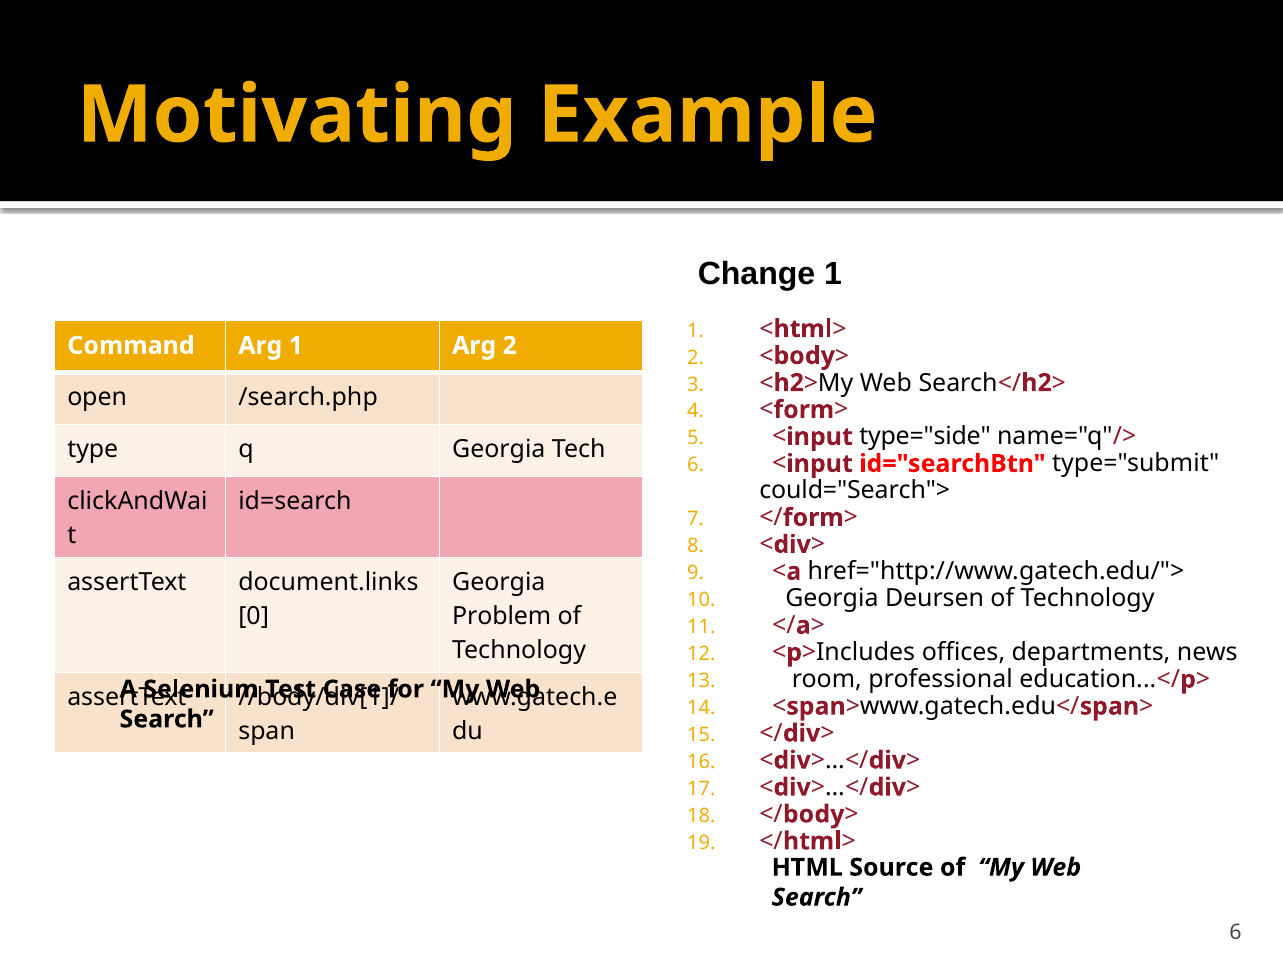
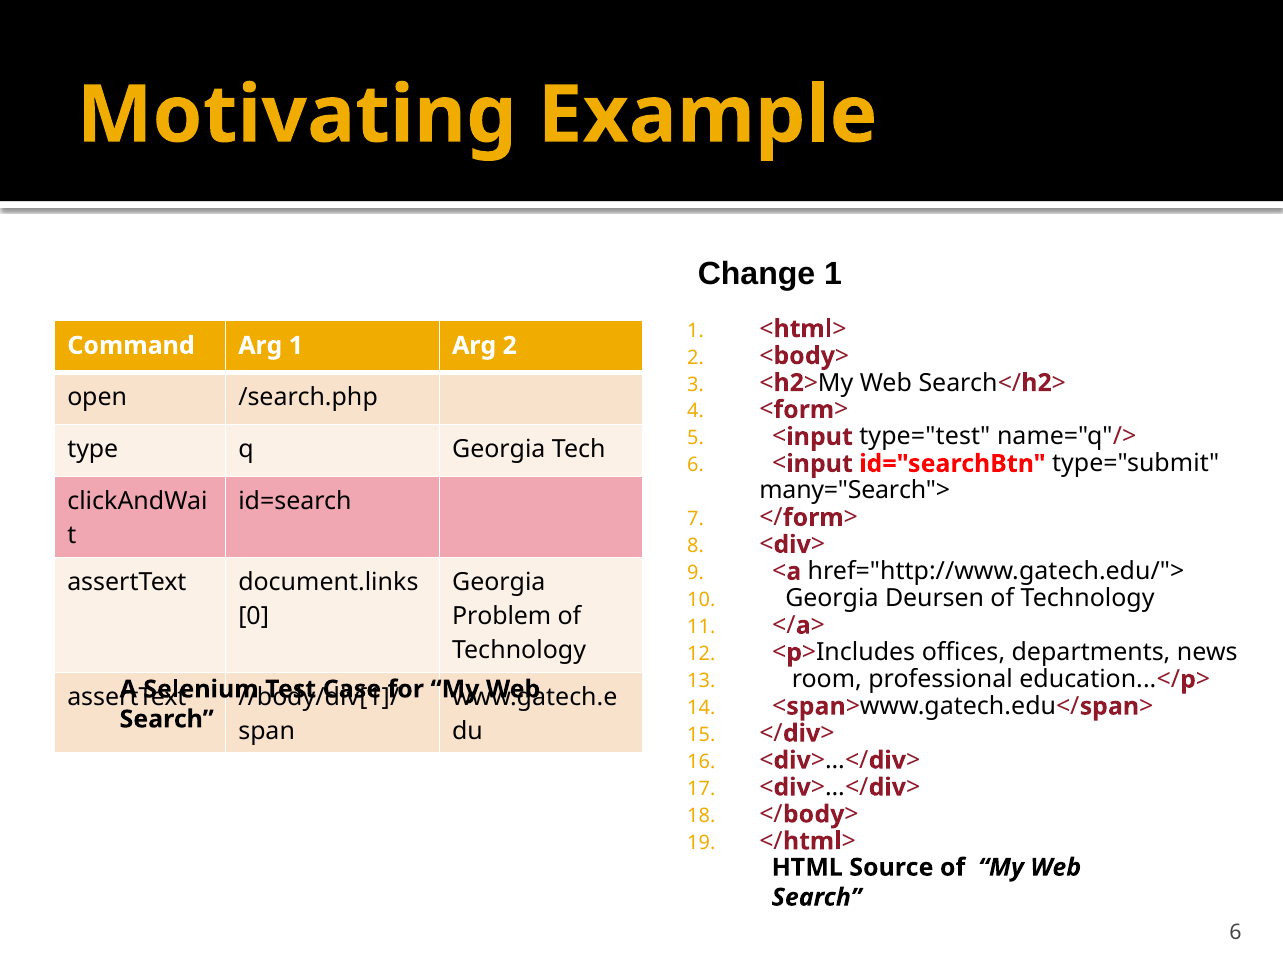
type="side: type="side -> type="test
could="Search">: could="Search"> -> many="Search">
